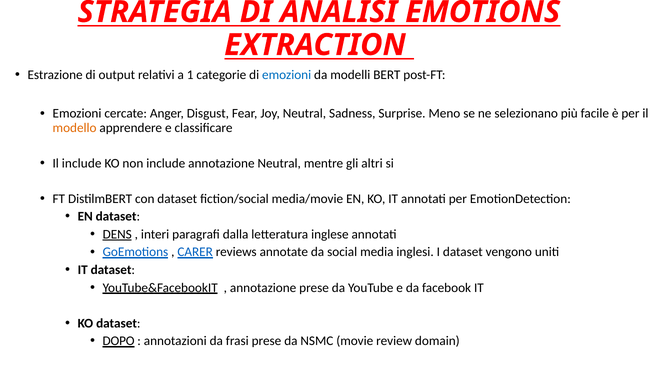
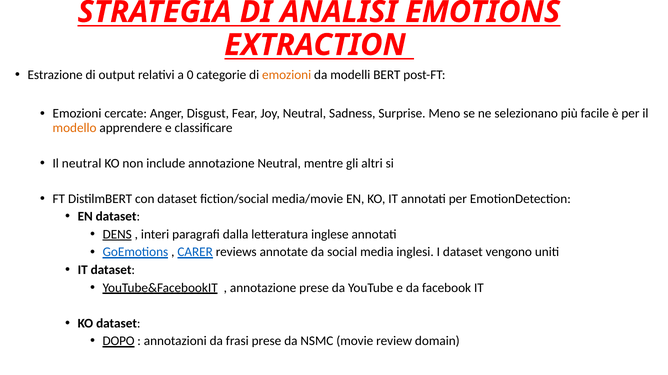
1: 1 -> 0
emozioni at (287, 75) colour: blue -> orange
Il include: include -> neutral
